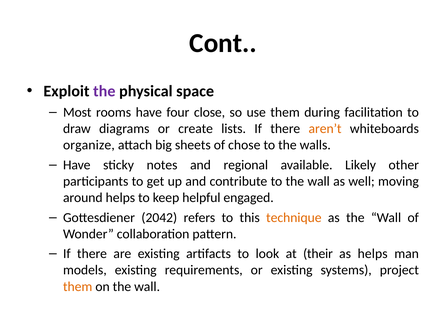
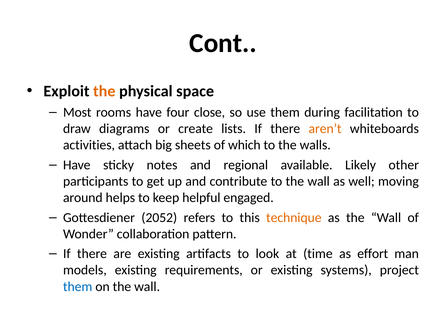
the at (104, 91) colour: purple -> orange
organize: organize -> activities
chose: chose -> which
2042: 2042 -> 2052
their: their -> time
as helps: helps -> effort
them at (78, 286) colour: orange -> blue
